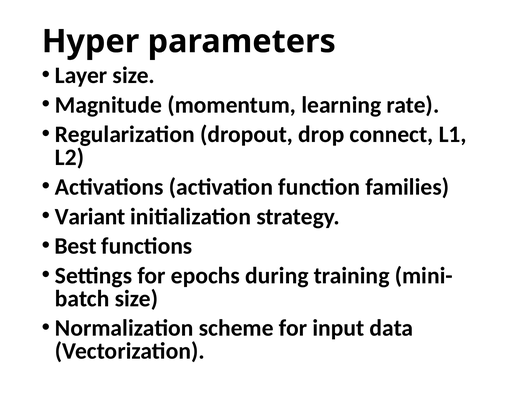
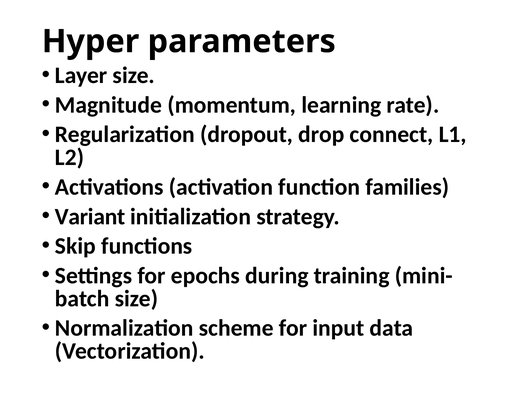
Best: Best -> Skip
